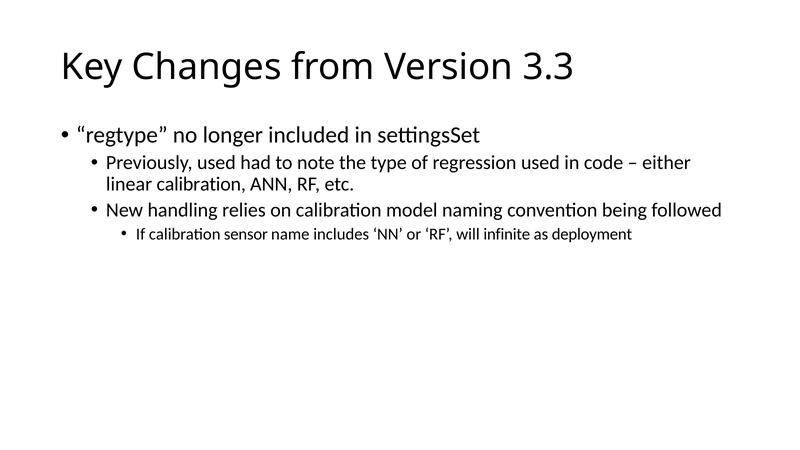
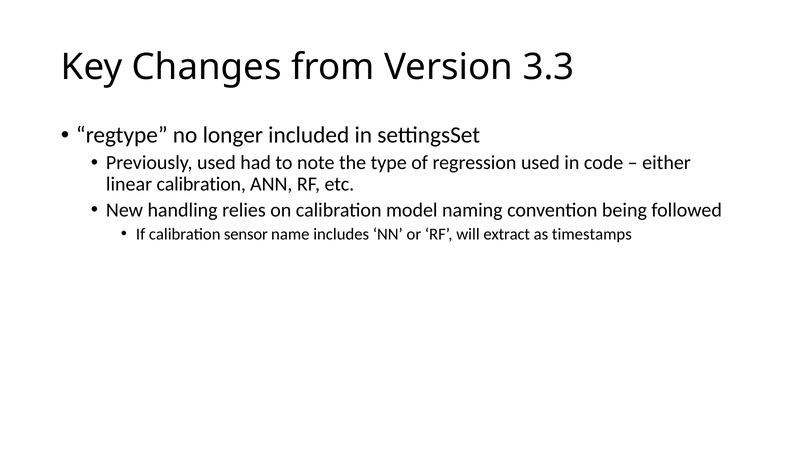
infinite: infinite -> extract
deployment: deployment -> timestamps
